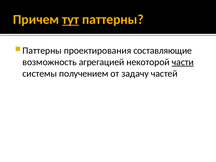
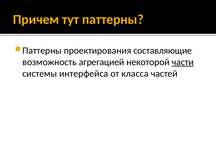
тут underline: present -> none
получением: получением -> интерфейса
задачу: задачу -> класса
